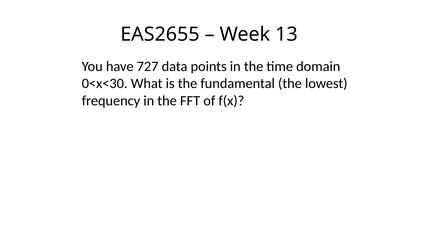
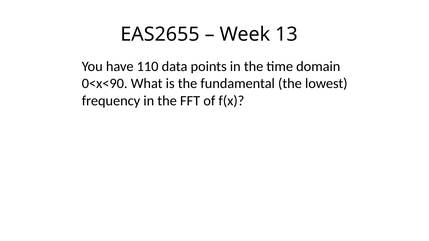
727: 727 -> 110
0<x<30: 0<x<30 -> 0<x<90
